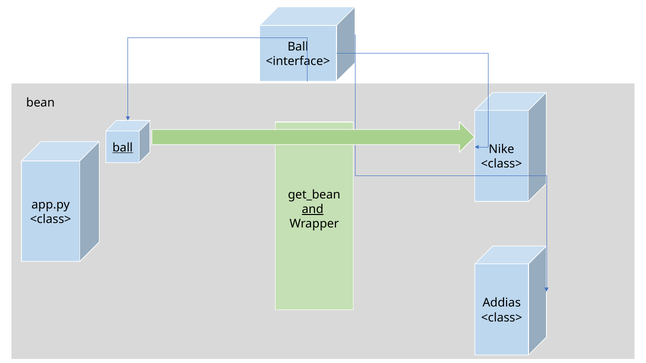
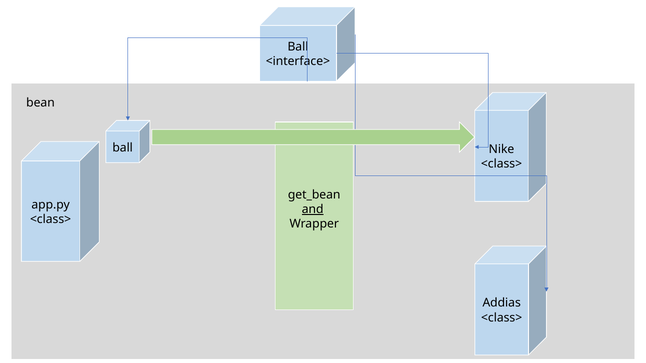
ball at (123, 148) underline: present -> none
